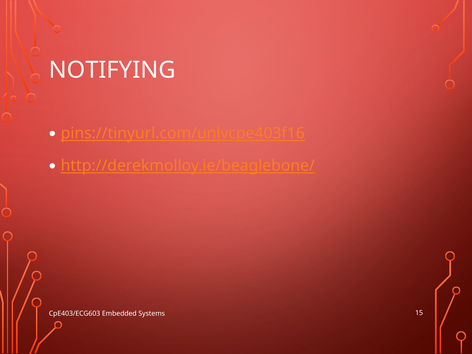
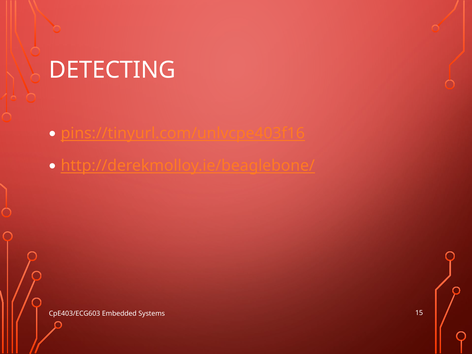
NOTIFYING: NOTIFYING -> DETECTING
